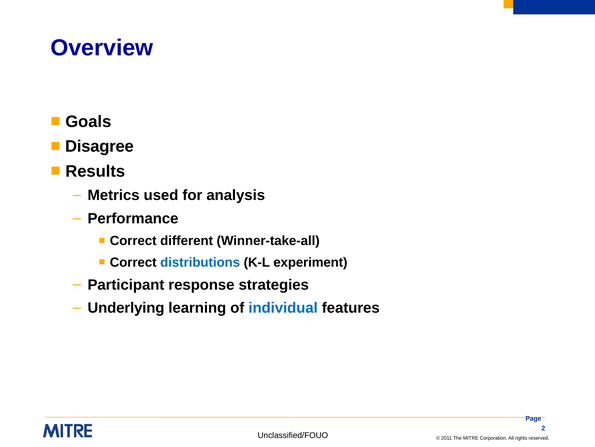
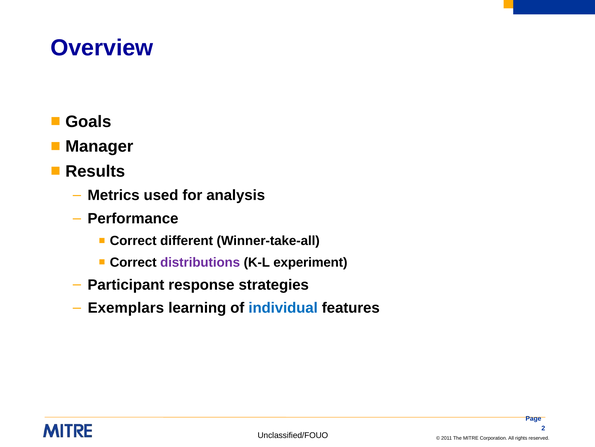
Disagree: Disagree -> Manager
distributions colour: blue -> purple
Underlying: Underlying -> Exemplars
